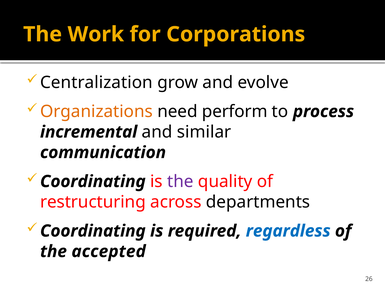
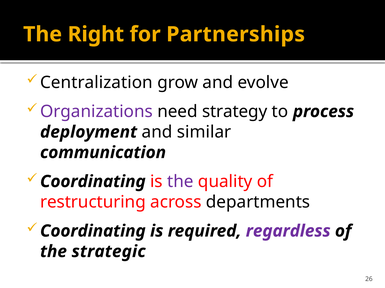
Work: Work -> Right
Corporations: Corporations -> Partnerships
Organizations colour: orange -> purple
perform: perform -> strategy
incremental: incremental -> deployment
regardless colour: blue -> purple
accepted: accepted -> strategic
